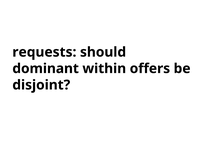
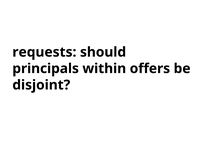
dominant: dominant -> principals
